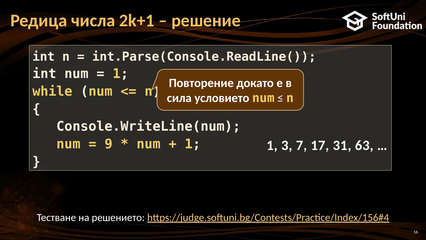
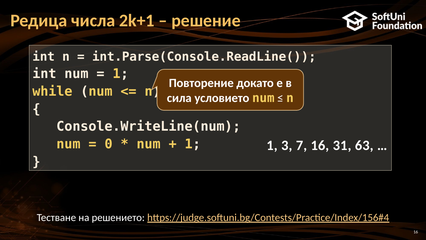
9: 9 -> 0
7 17: 17 -> 16
